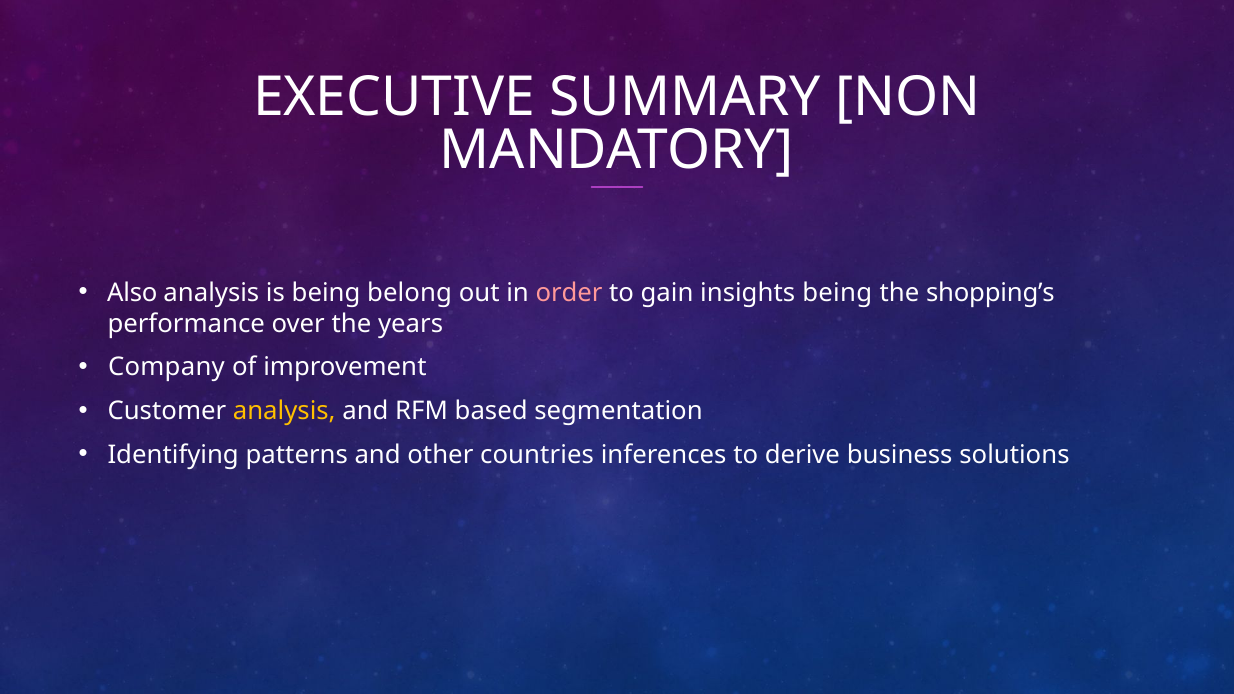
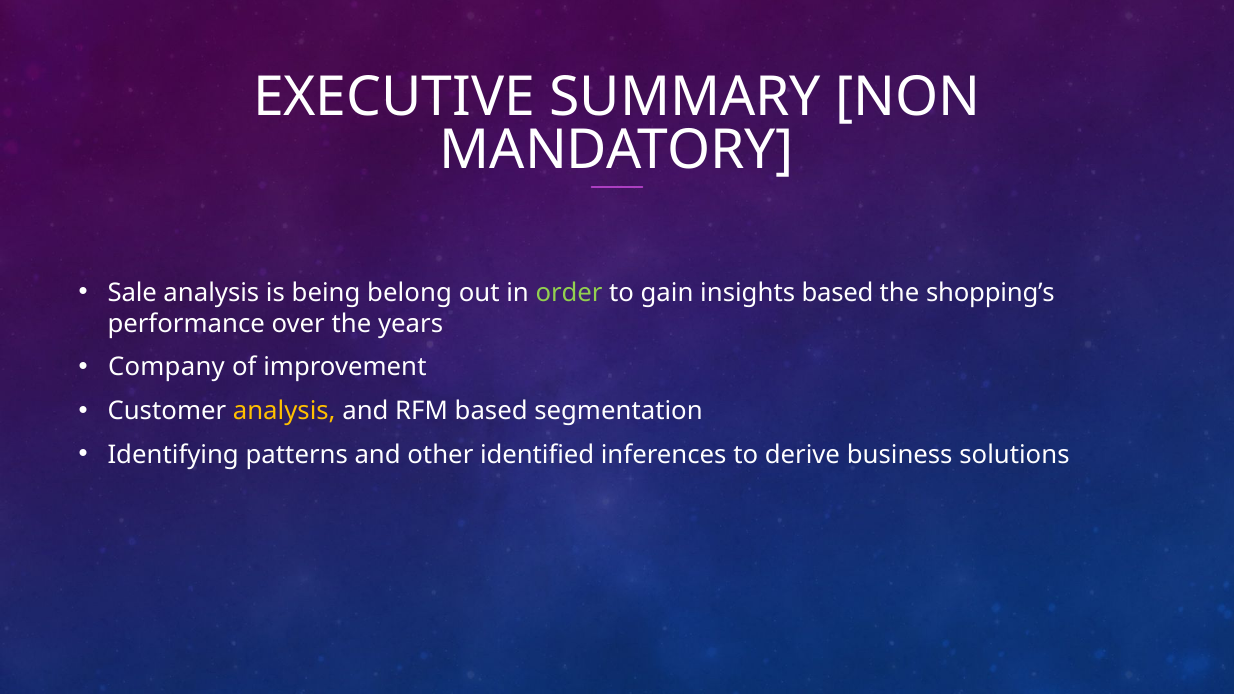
Also: Also -> Sale
order colour: pink -> light green
insights being: being -> based
countries: countries -> identified
